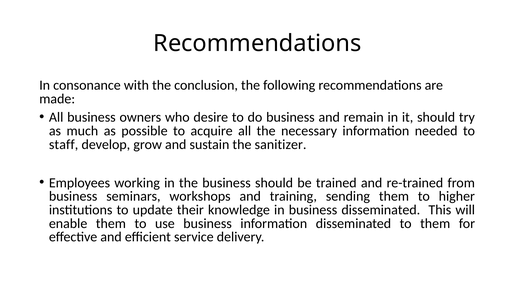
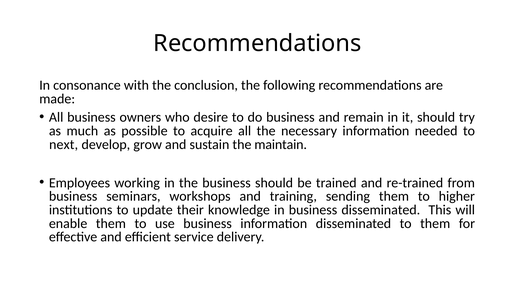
staff: staff -> next
sanitizer: sanitizer -> maintain
